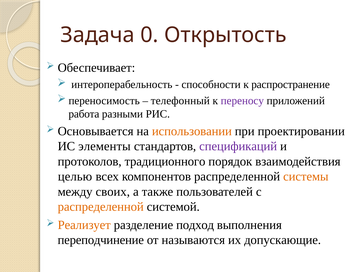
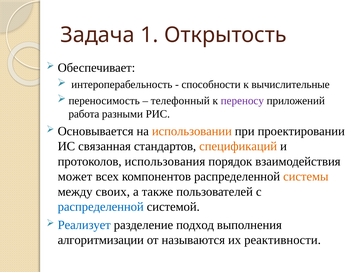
0: 0 -> 1
распространение: распространение -> вычислительные
элементы: элементы -> связанная
спецификаций colour: purple -> orange
традиционного: традиционного -> использования
целью: целью -> может
распределенной at (101, 206) colour: orange -> blue
Реализует colour: orange -> blue
переподчинение: переподчинение -> алгоритмизации
допускающие: допускающие -> реактивности
